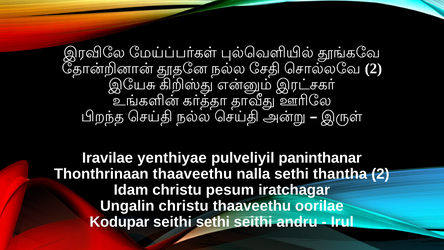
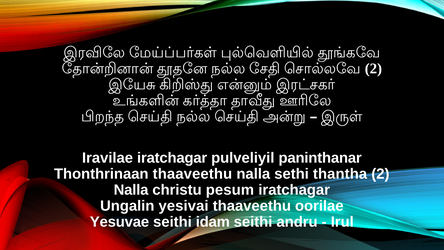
Iravilae yenthiyae: yenthiyae -> iratchagar
Idam at (131, 190): Idam -> Nalla
Ungalin christu: christu -> yesivai
Kodupar: Kodupar -> Yesuvae
seithi sethi: sethi -> idam
